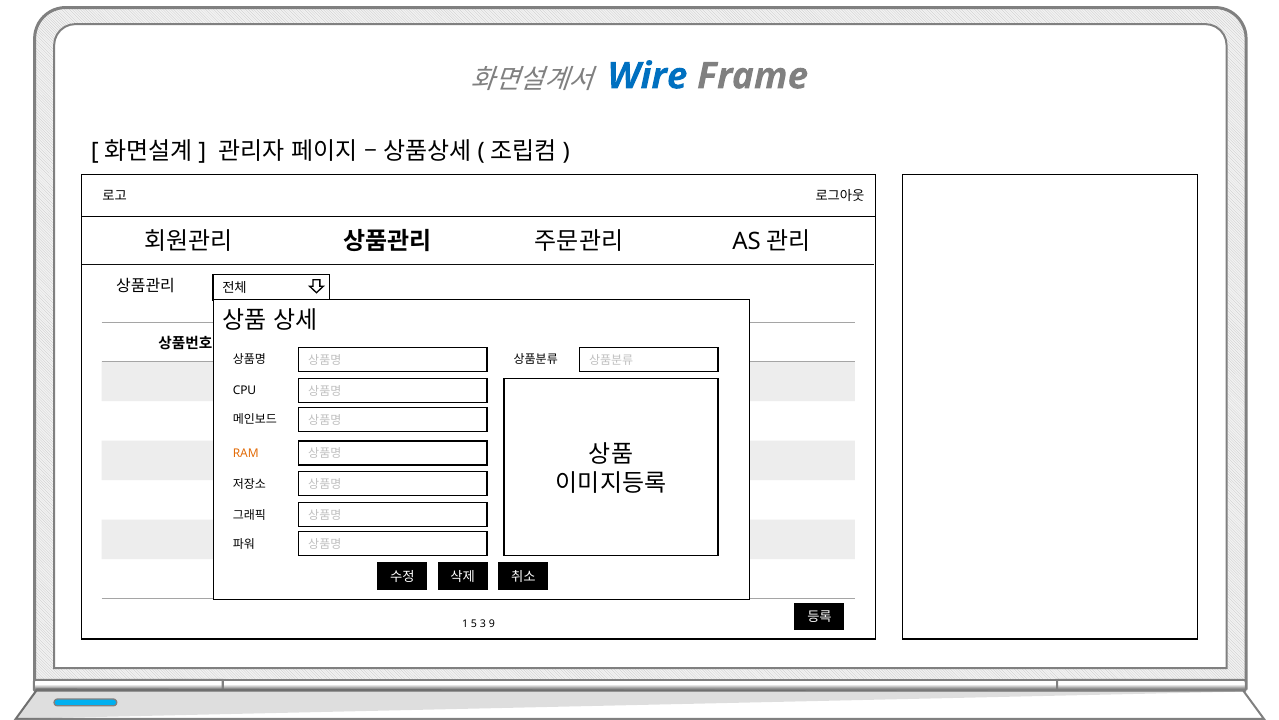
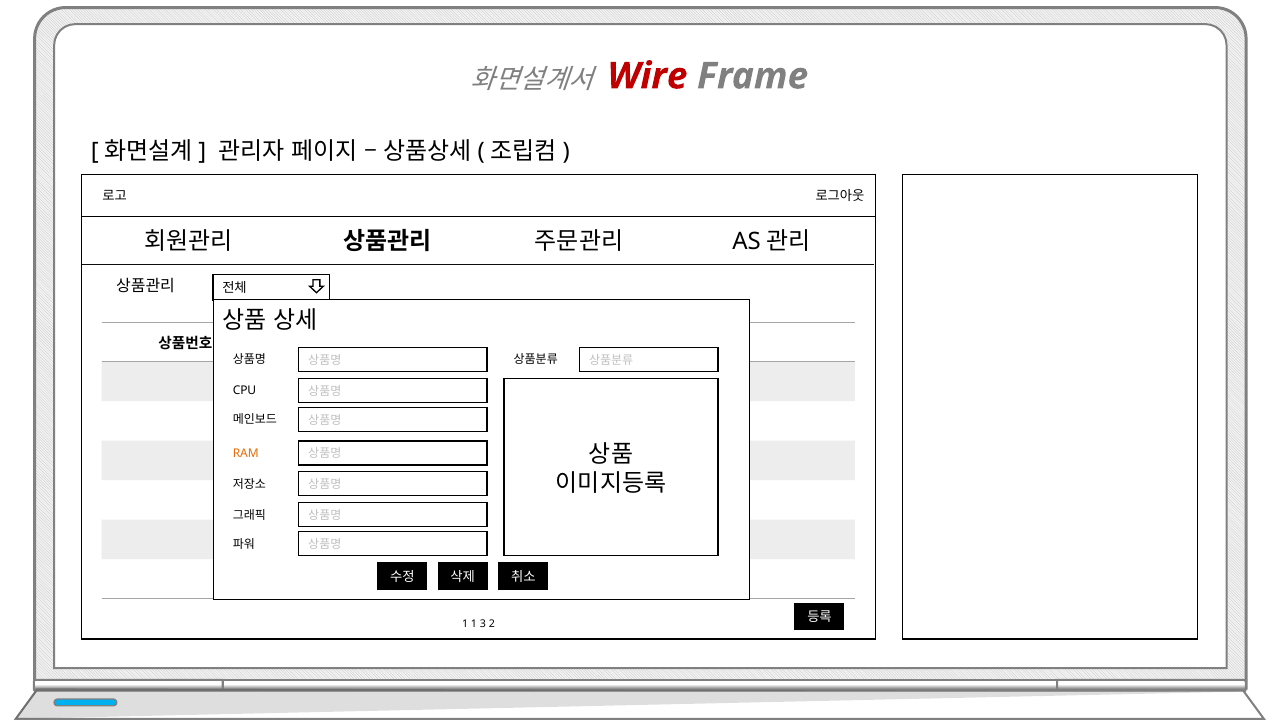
Wire colour: blue -> red
1 5: 5 -> 1
9: 9 -> 2
